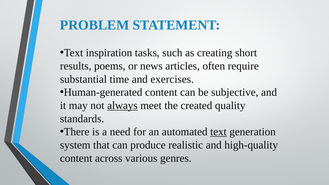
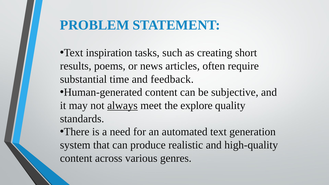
exercises: exercises -> feedback
created: created -> explore
text at (218, 132) underline: present -> none
